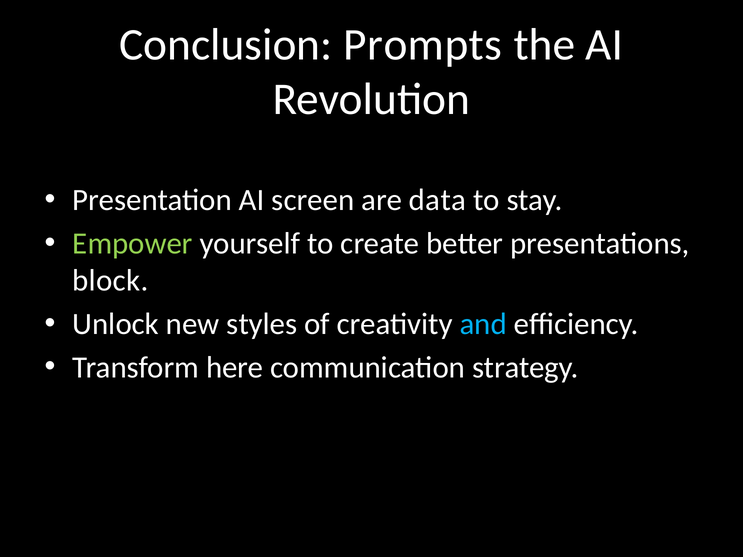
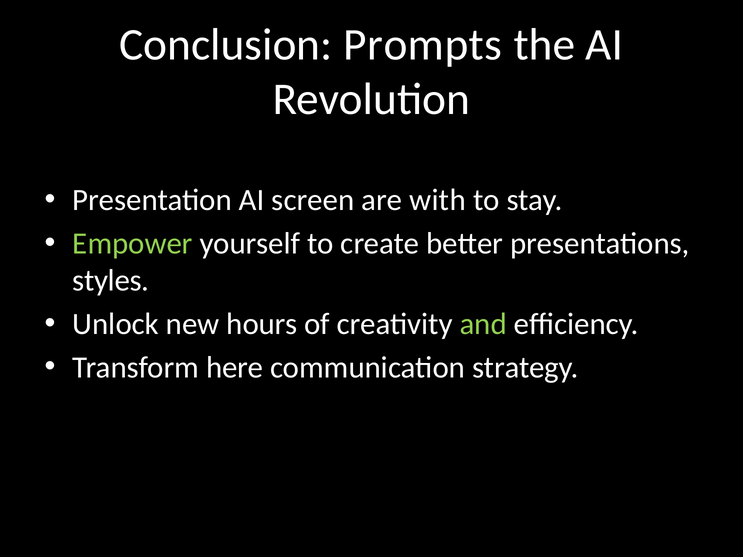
data: data -> with
block: block -> styles
styles: styles -> hours
and colour: light blue -> light green
